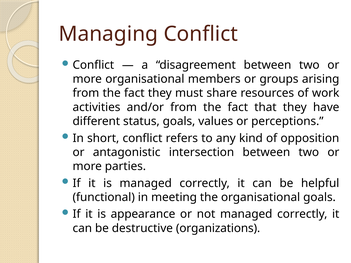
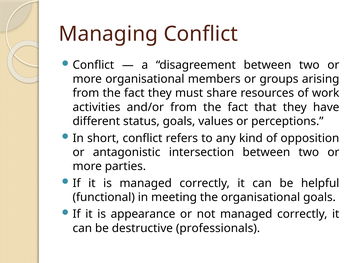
organizations: organizations -> professionals
